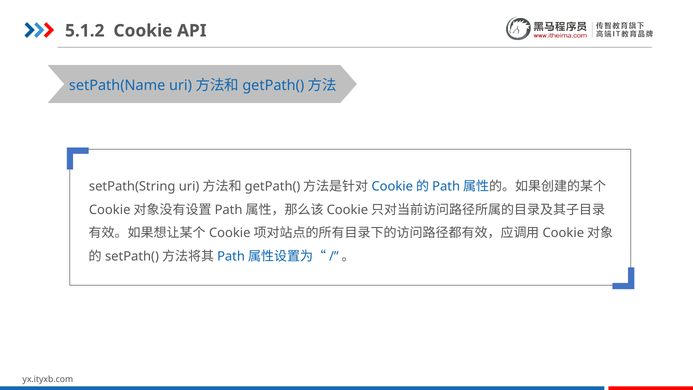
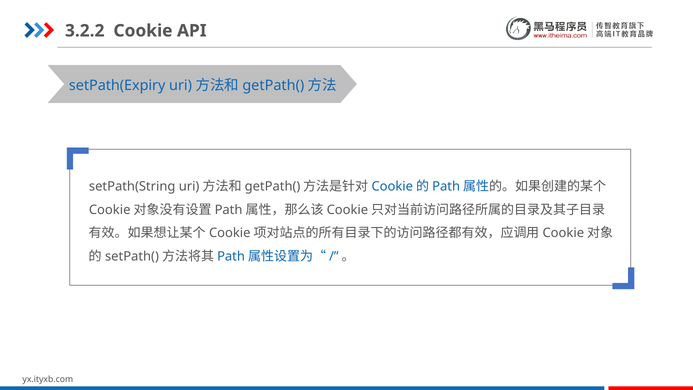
5.1.2: 5.1.2 -> 3.2.2
setPath(Name: setPath(Name -> setPath(Expiry
